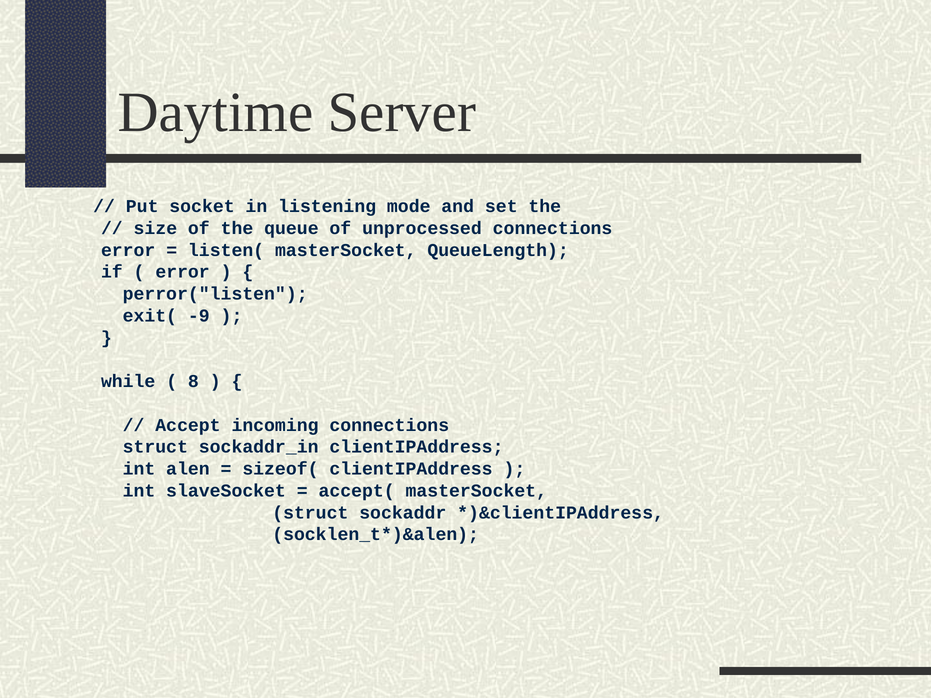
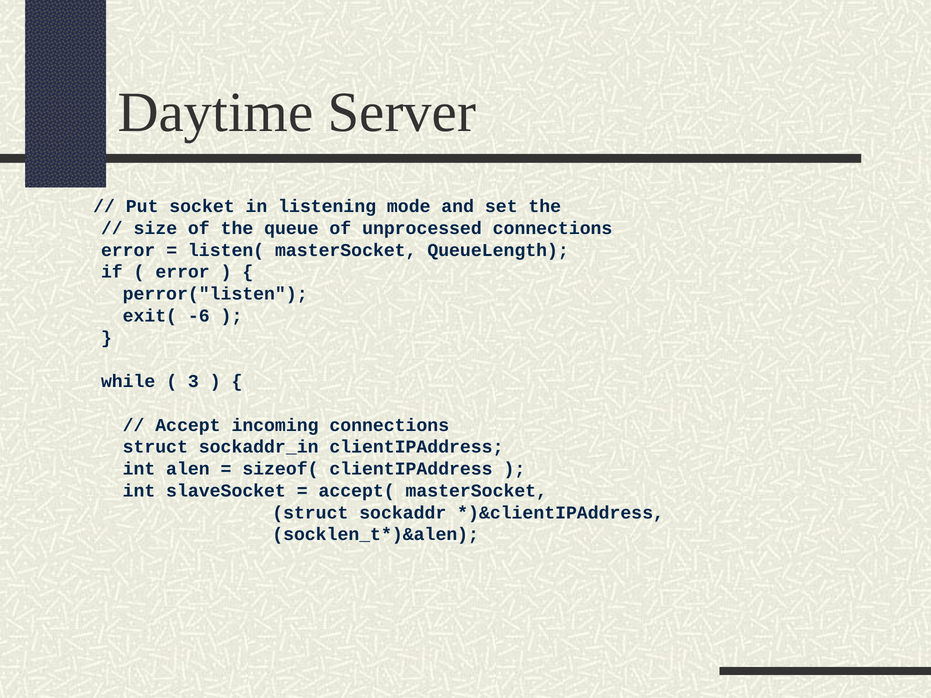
-9: -9 -> -6
8: 8 -> 3
